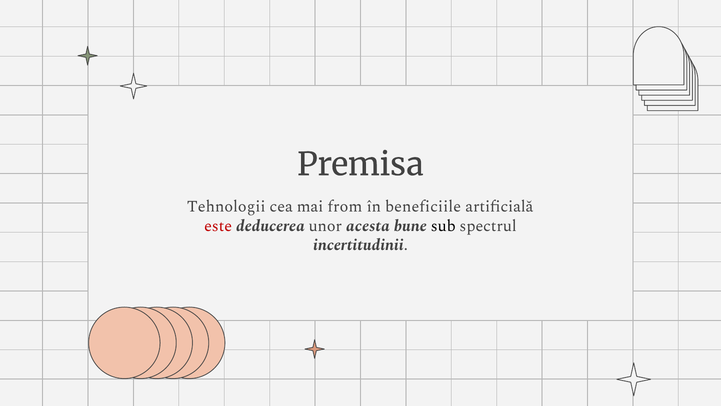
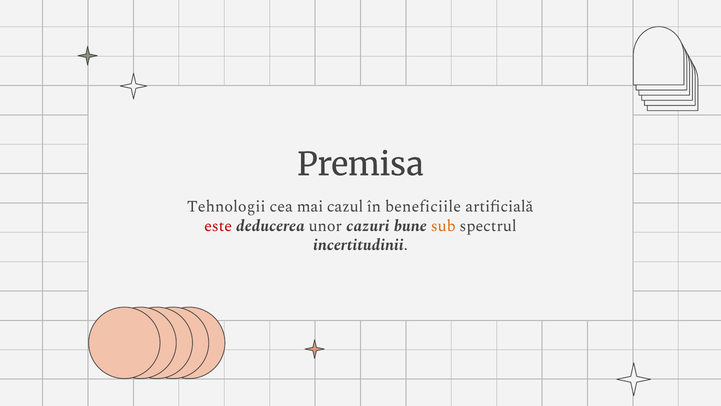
from: from -> cazul
acesta: acesta -> cazuri
sub colour: black -> orange
